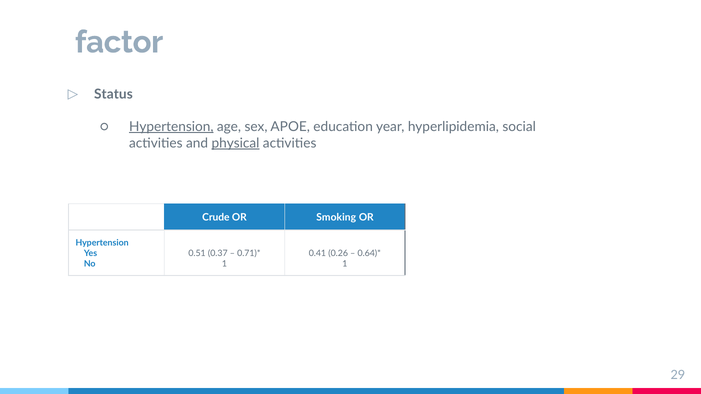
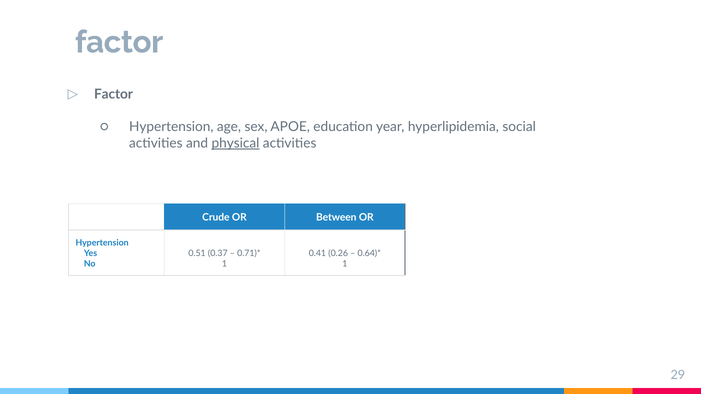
Status at (113, 94): Status -> Factor
Hypertension at (171, 127) underline: present -> none
Smoking: Smoking -> Between
